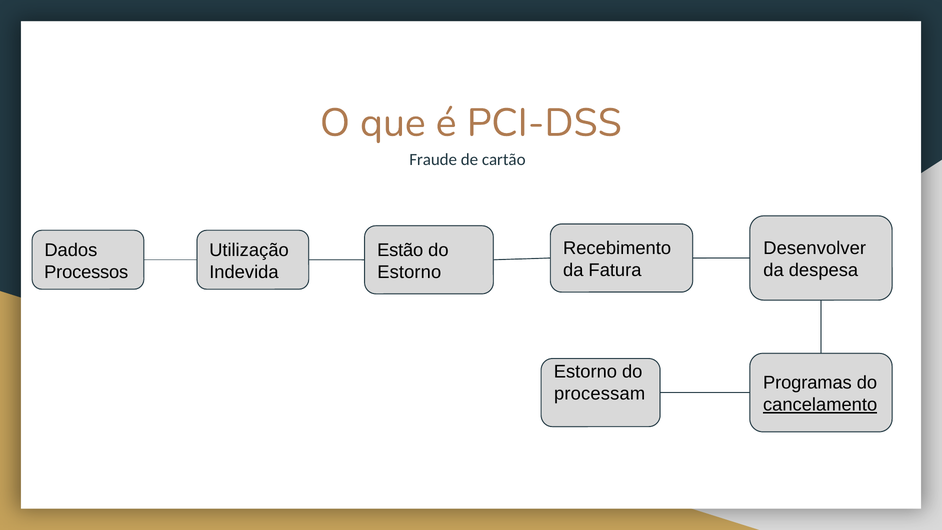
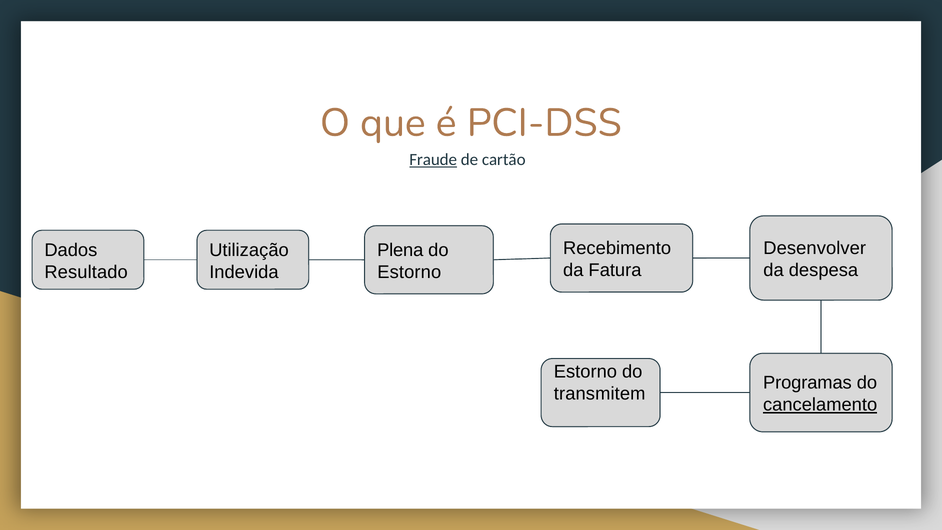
Fraude underline: none -> present
Estão: Estão -> Plena
Processos: Processos -> Resultado
processam: processam -> transmitem
